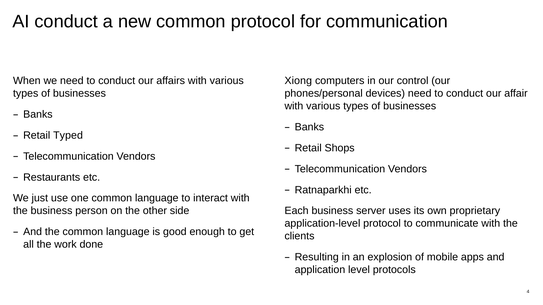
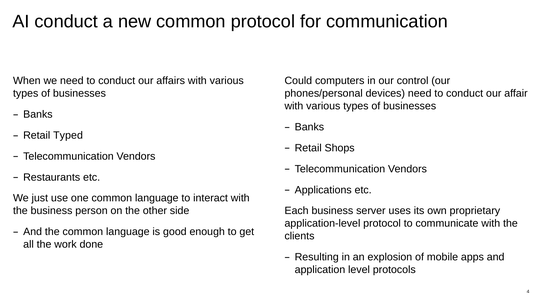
Xiong: Xiong -> Could
Ratnaparkhi: Ratnaparkhi -> Applications
